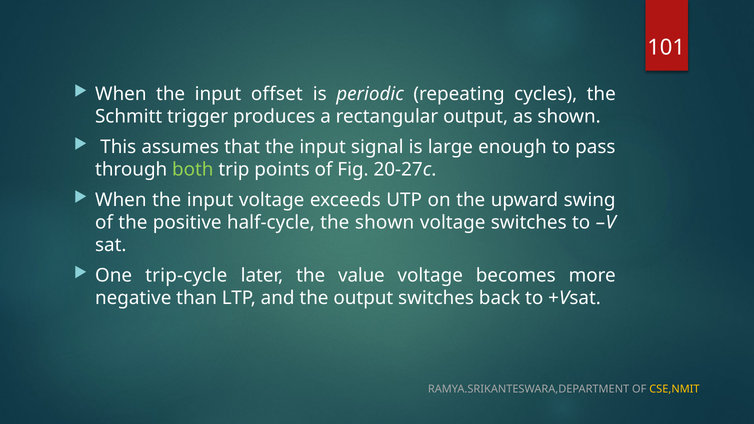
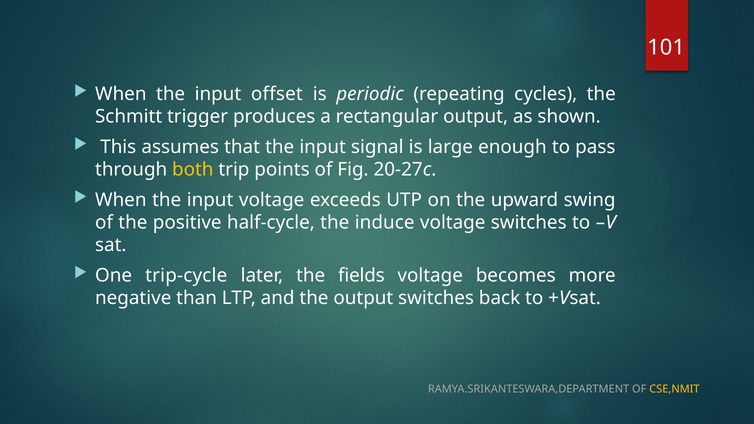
both colour: light green -> yellow
the shown: shown -> induce
value: value -> fields
